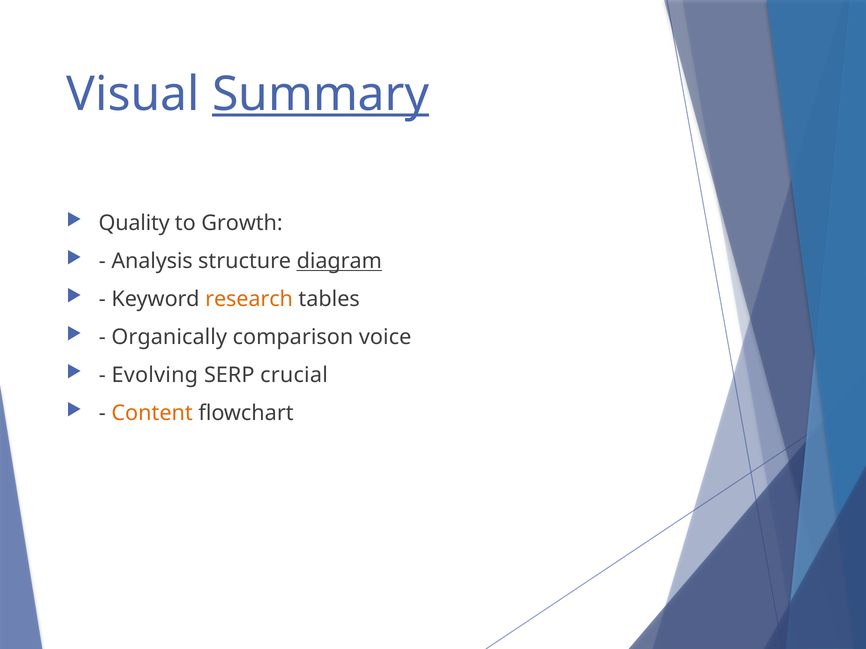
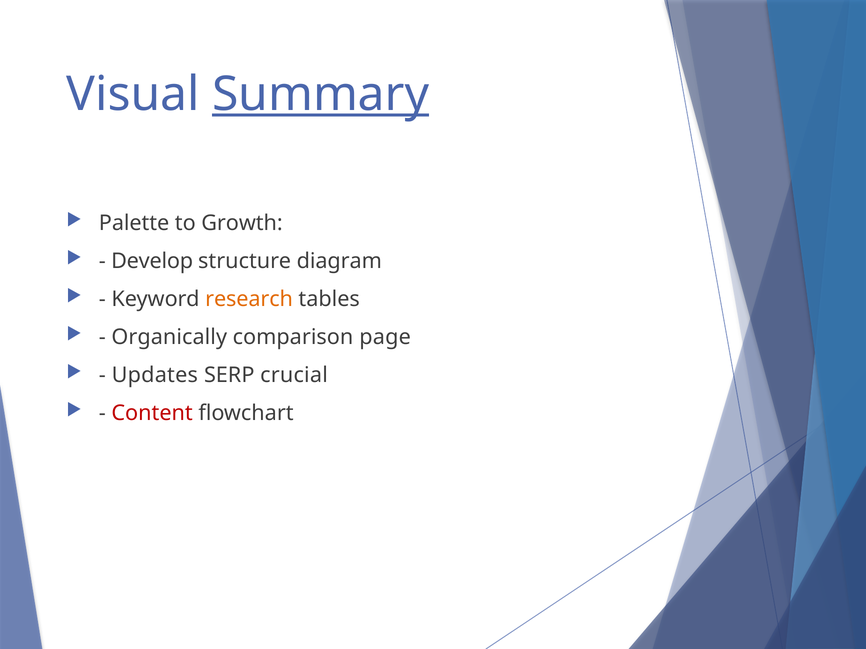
Quality: Quality -> Palette
Analysis: Analysis -> Develop
diagram underline: present -> none
voice: voice -> page
Evolving: Evolving -> Updates
Content colour: orange -> red
